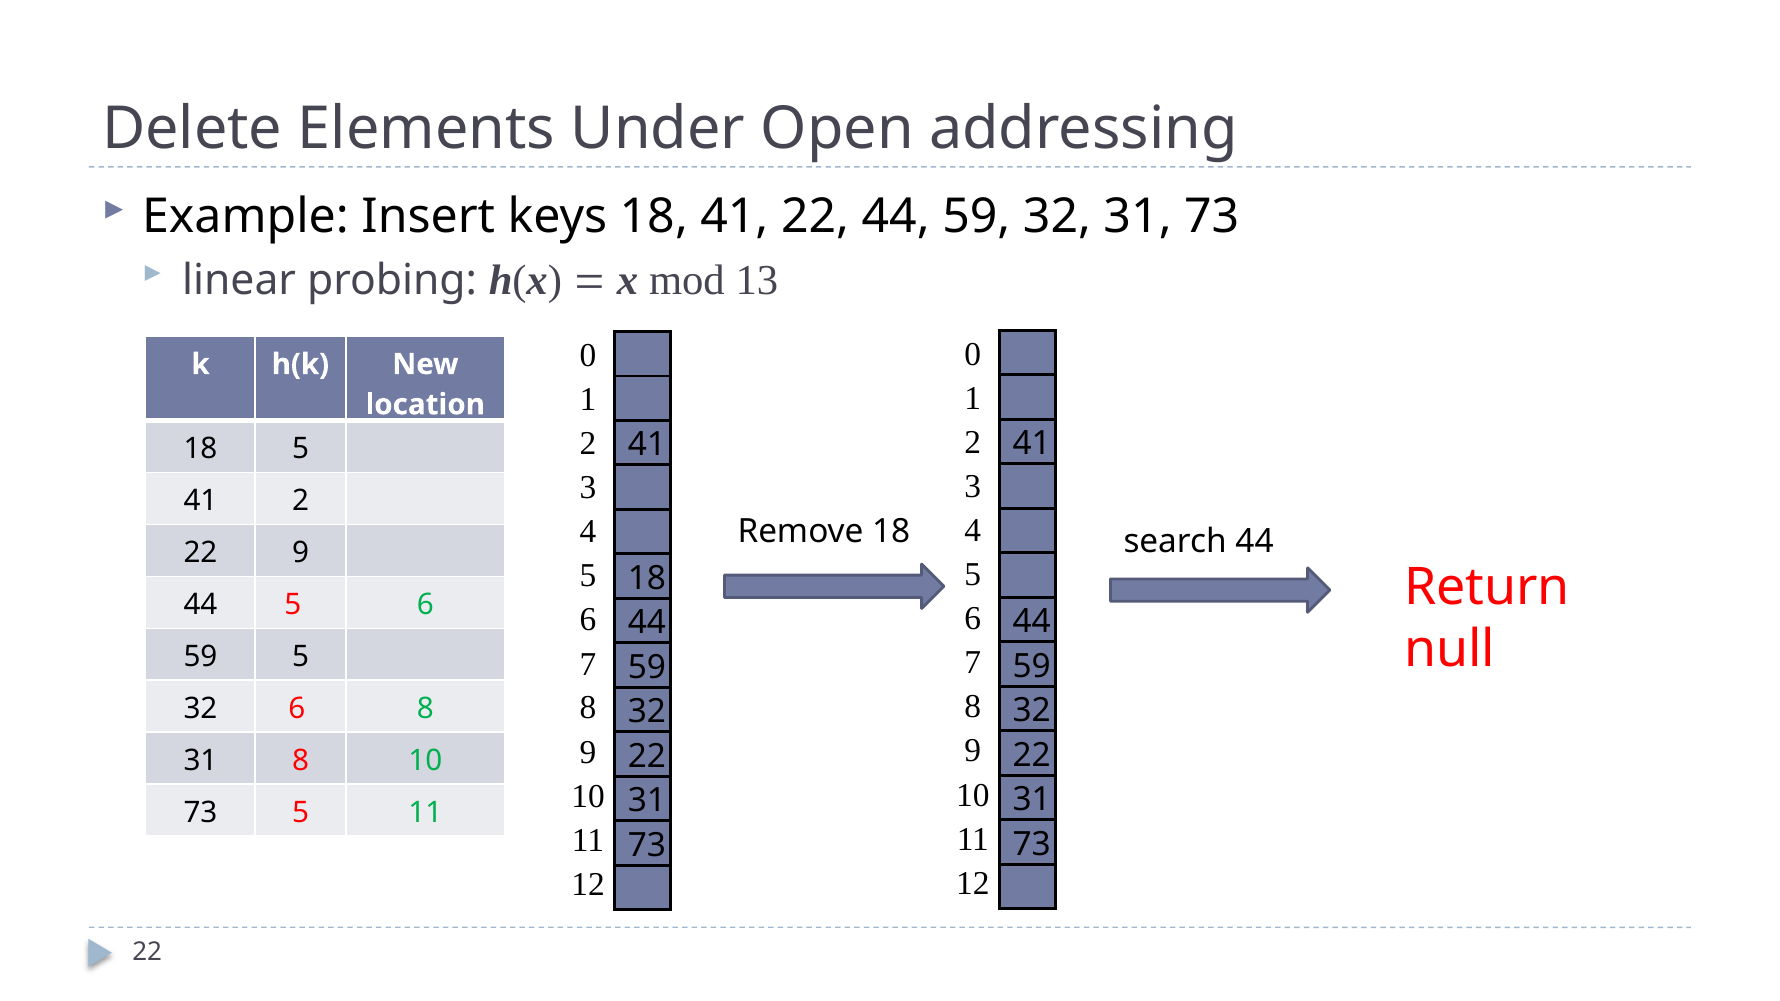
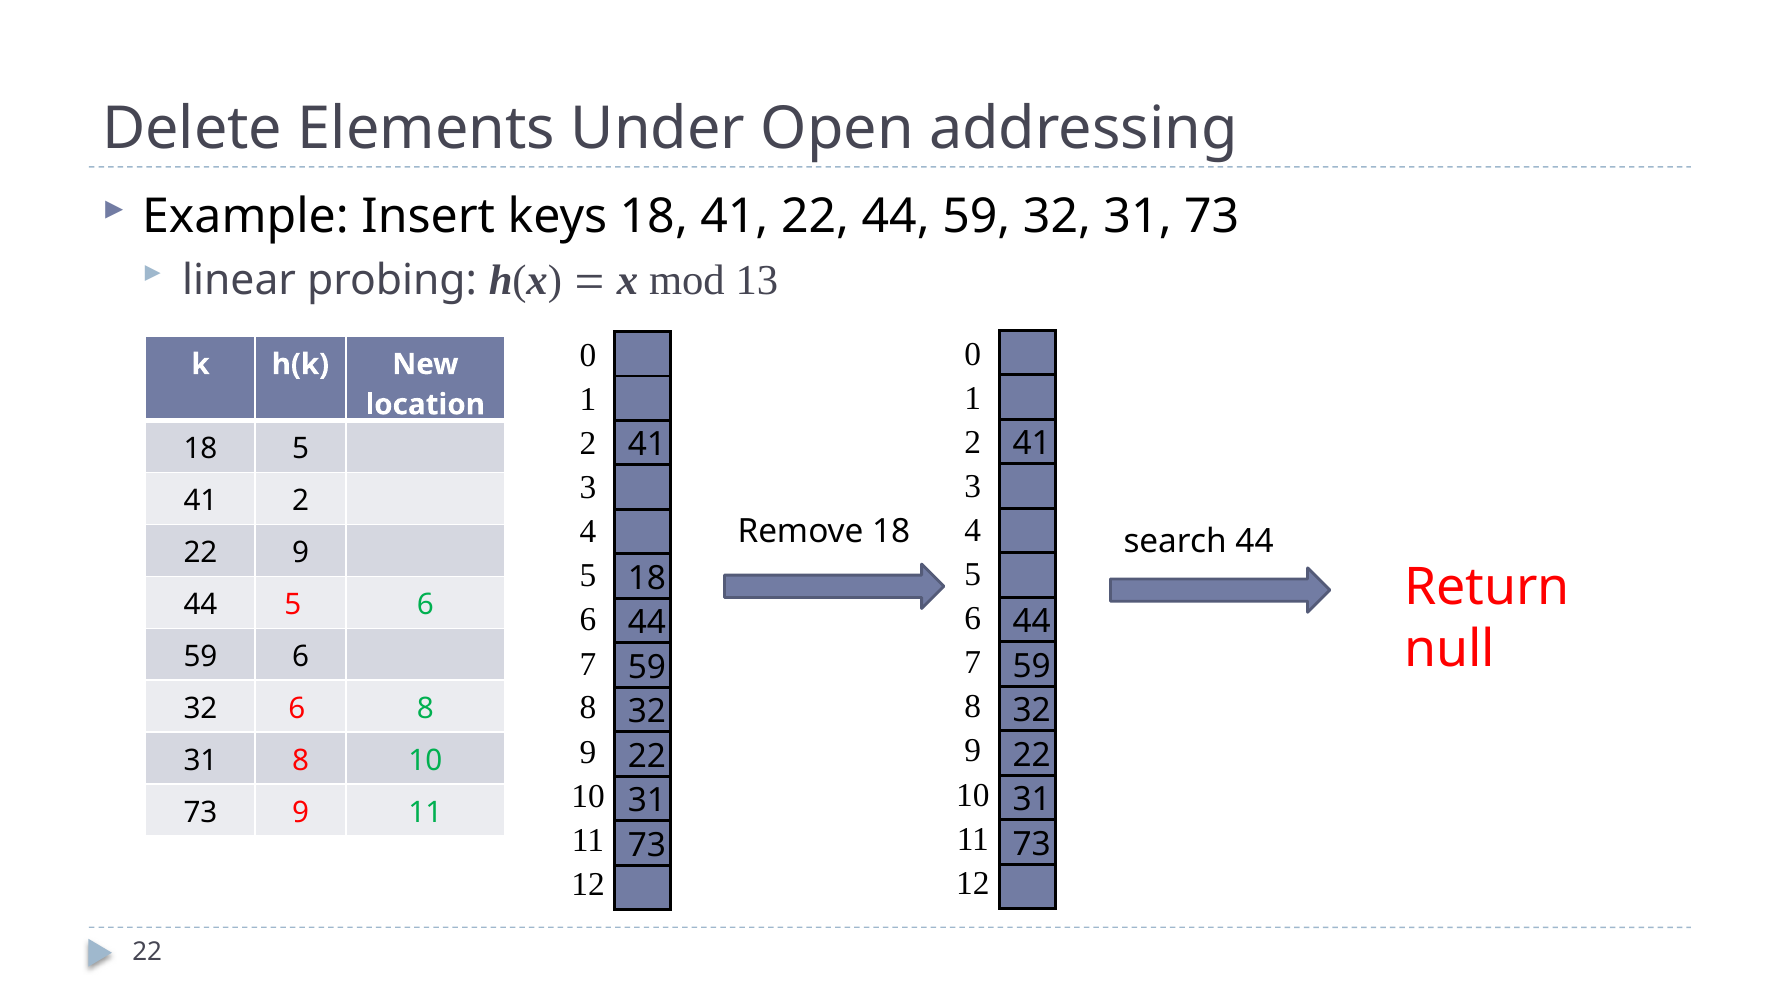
59 5: 5 -> 6
73 5: 5 -> 9
